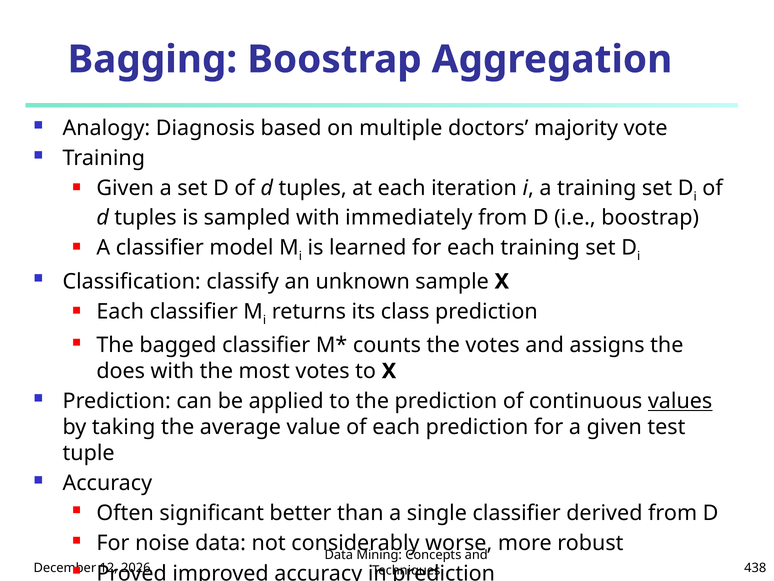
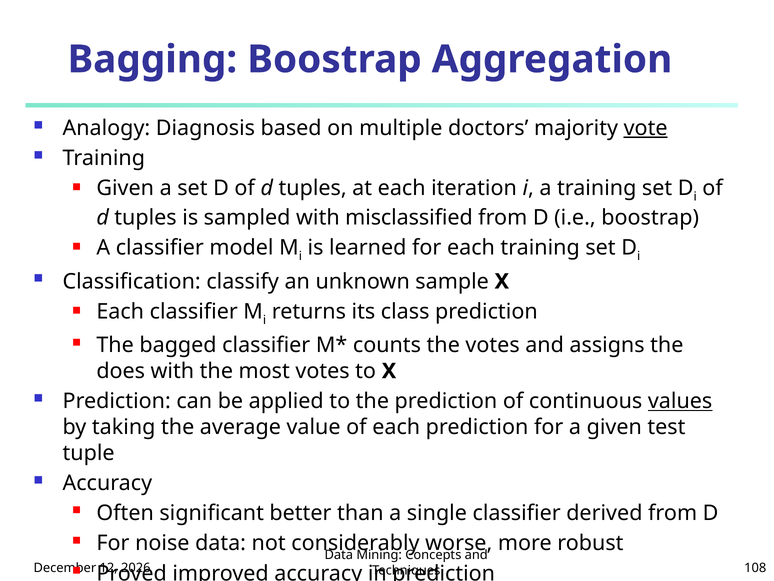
vote underline: none -> present
immediately: immediately -> misclassified
438: 438 -> 108
